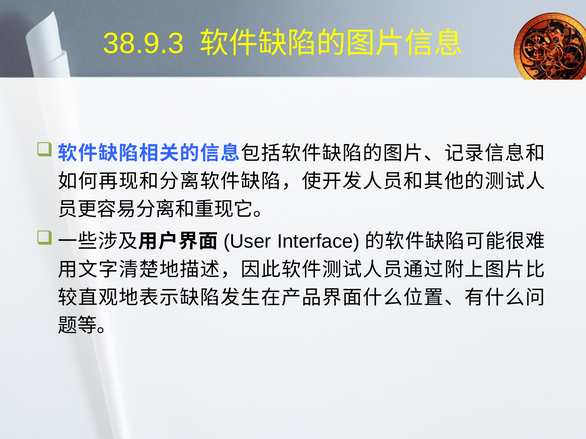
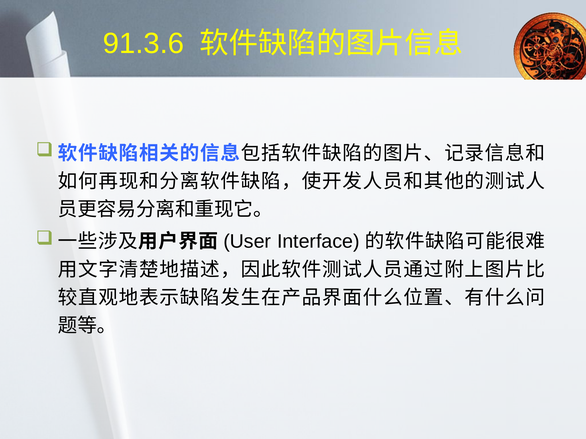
38.9.3: 38.9.3 -> 91.3.6
